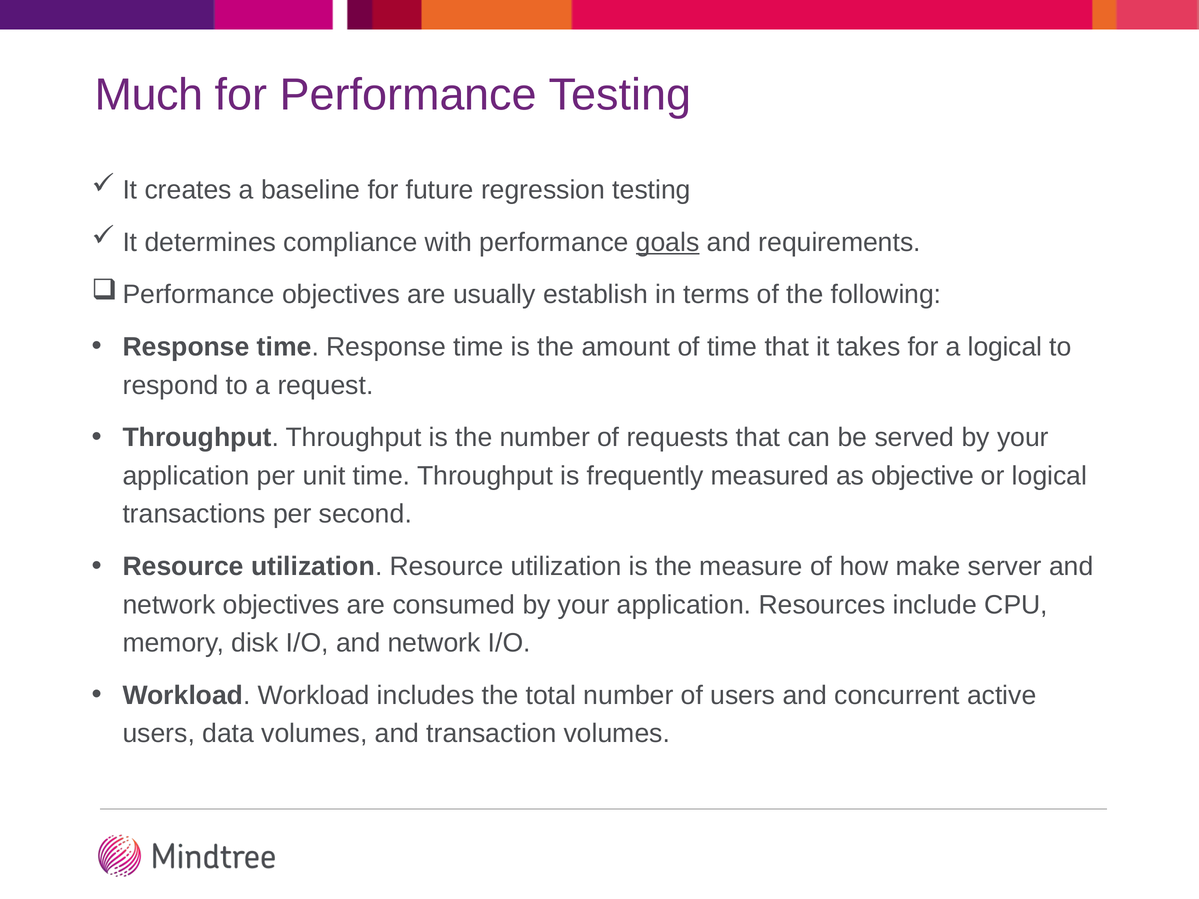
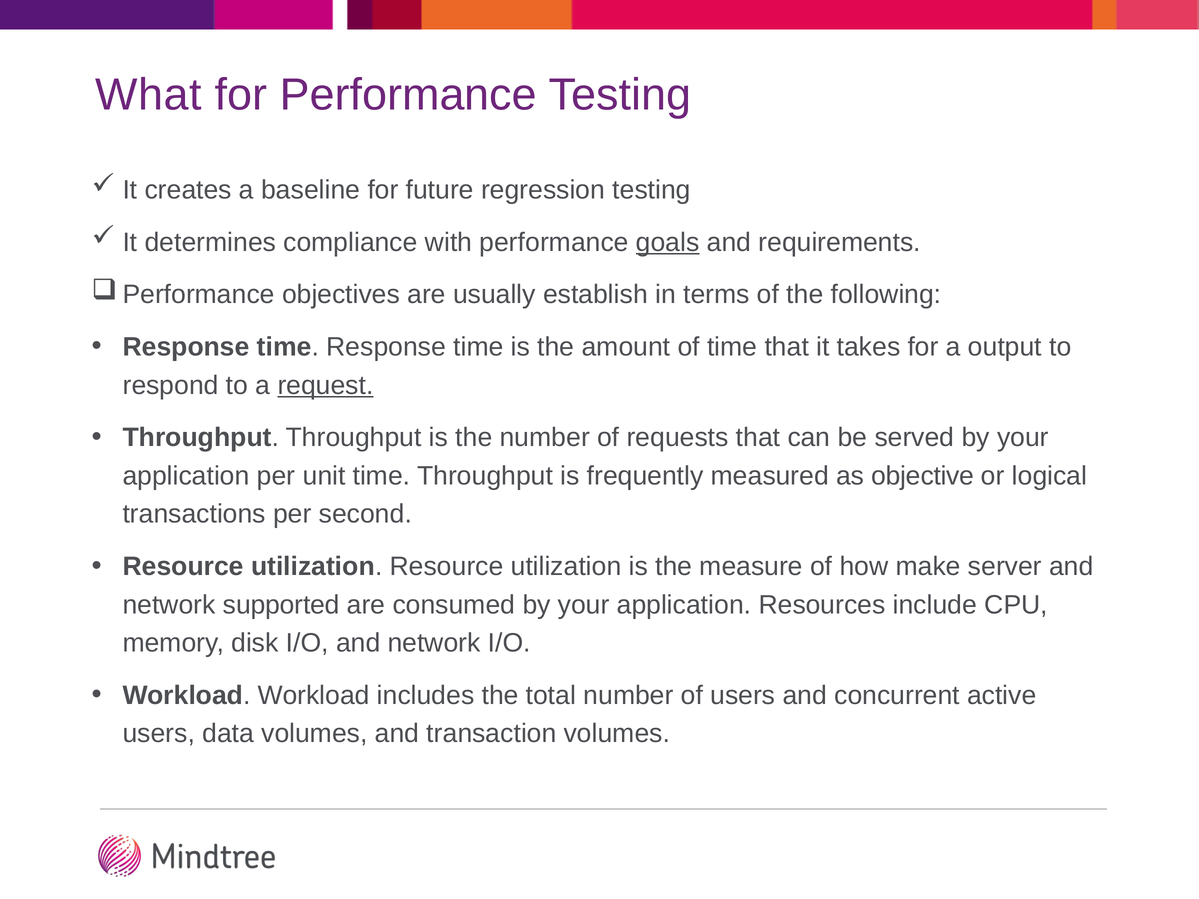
Much: Much -> What
a logical: logical -> output
request underline: none -> present
network objectives: objectives -> supported
